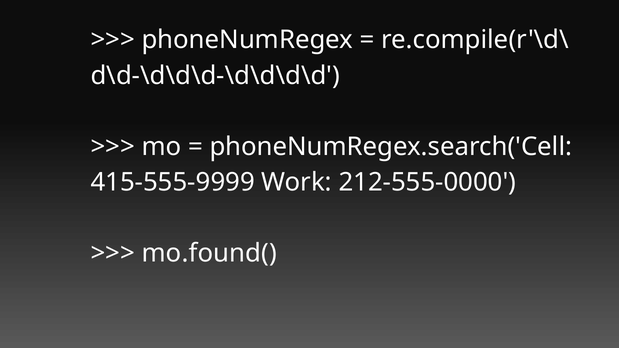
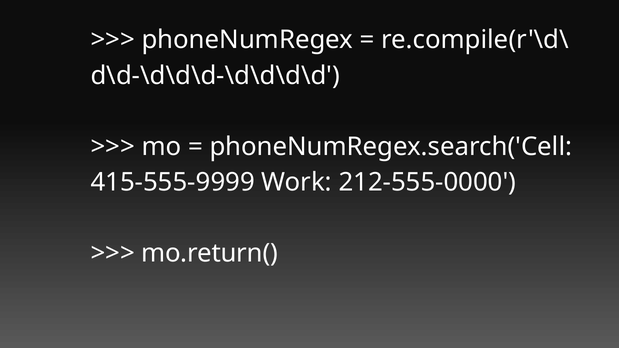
mo.found(: mo.found( -> mo.return(
